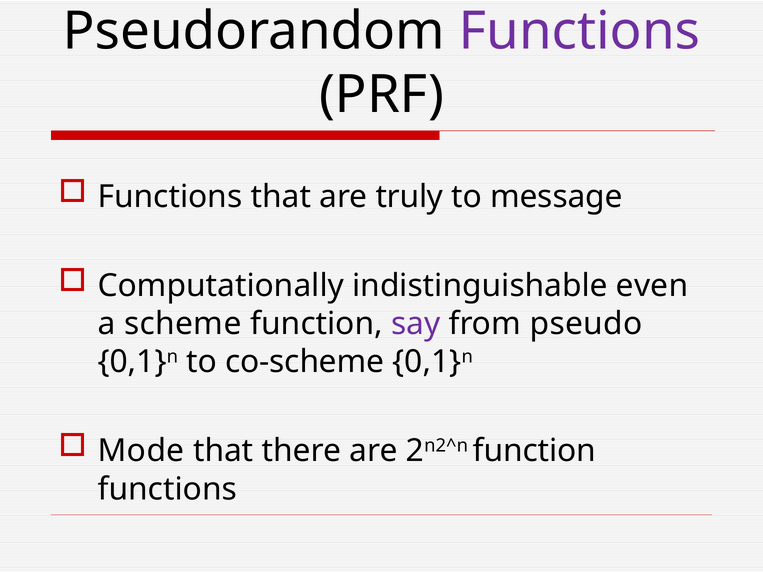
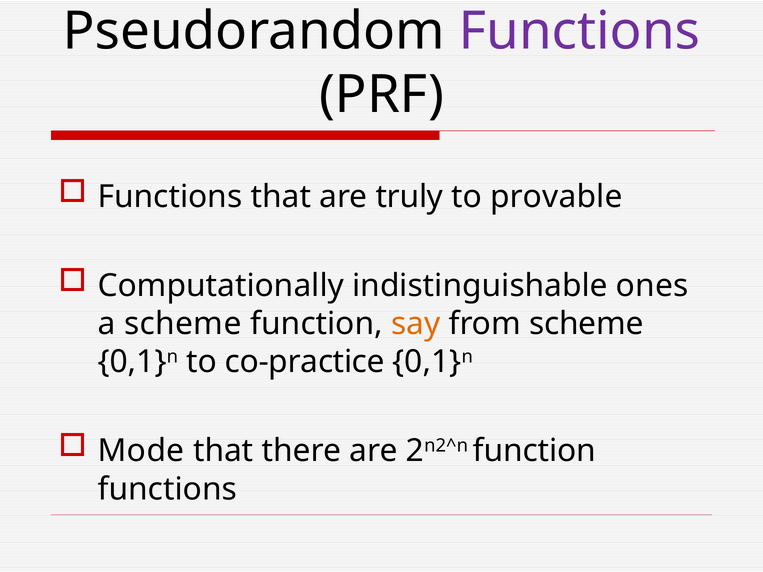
message: message -> provable
even: even -> ones
say colour: purple -> orange
from pseudo: pseudo -> scheme
co-scheme: co-scheme -> co-practice
